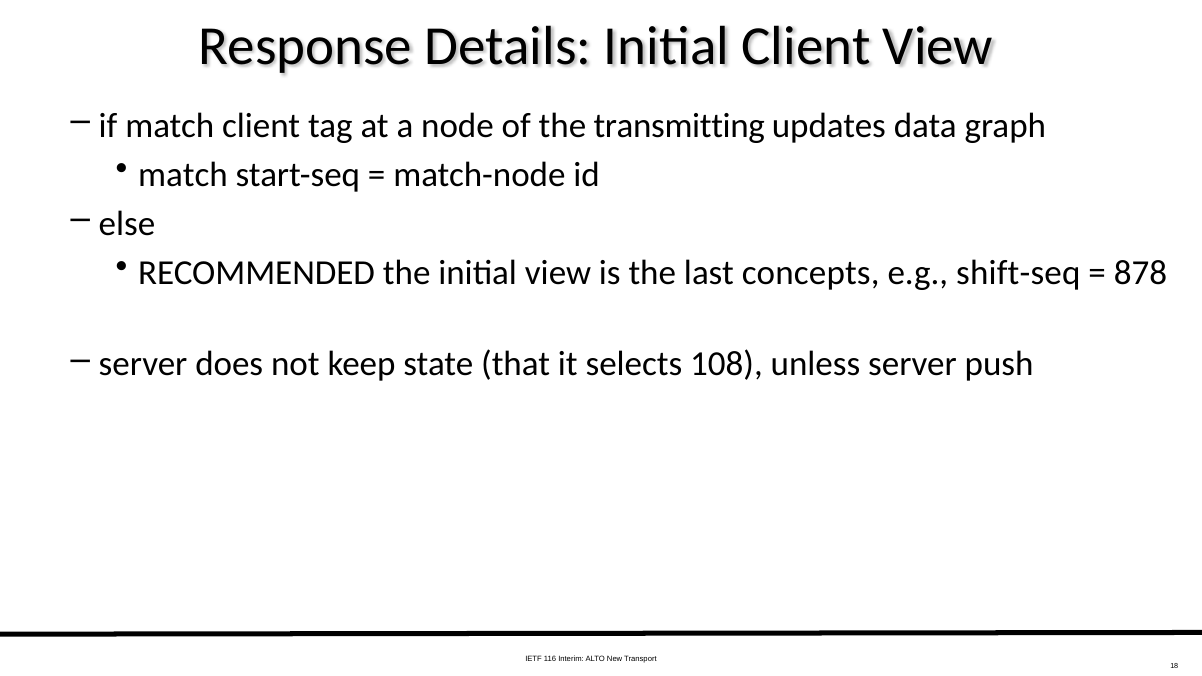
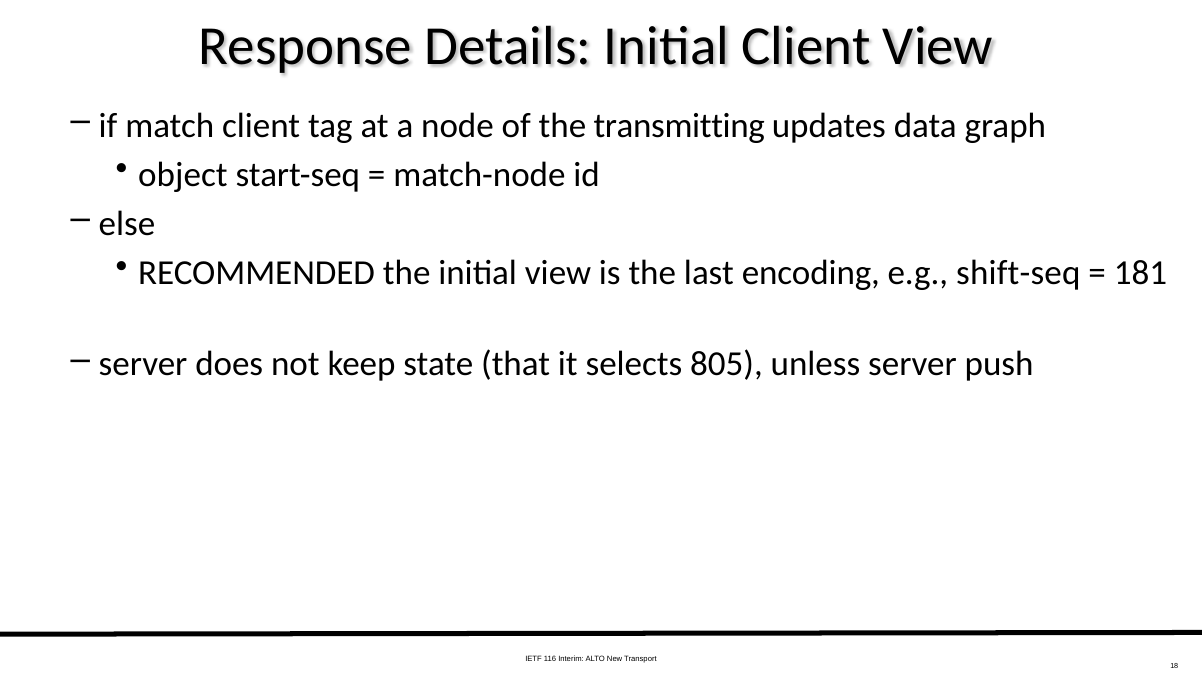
match at (183, 175): match -> object
concepts: concepts -> encoding
878: 878 -> 181
108: 108 -> 805
